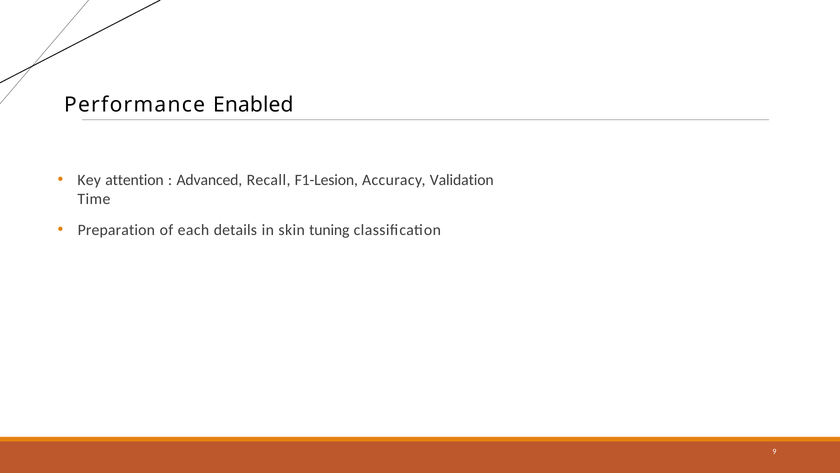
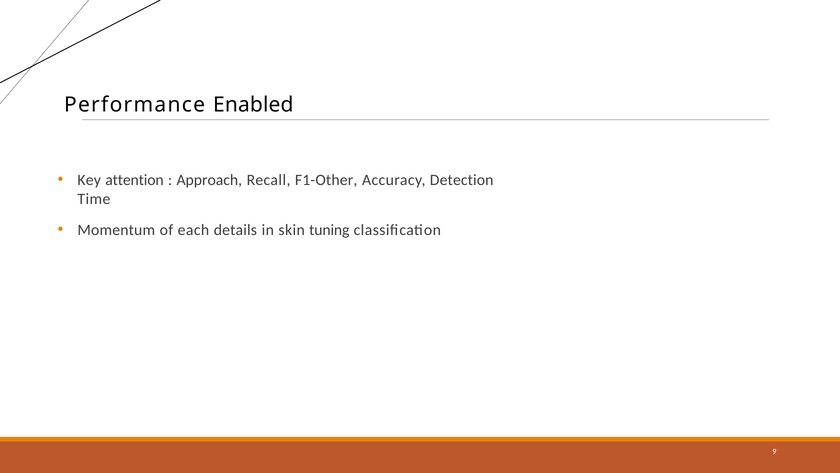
Advanced: Advanced -> Approach
F1-Lesion: F1-Lesion -> F1-Other
Validation: Validation -> Detection
Preparation: Preparation -> Momentum
